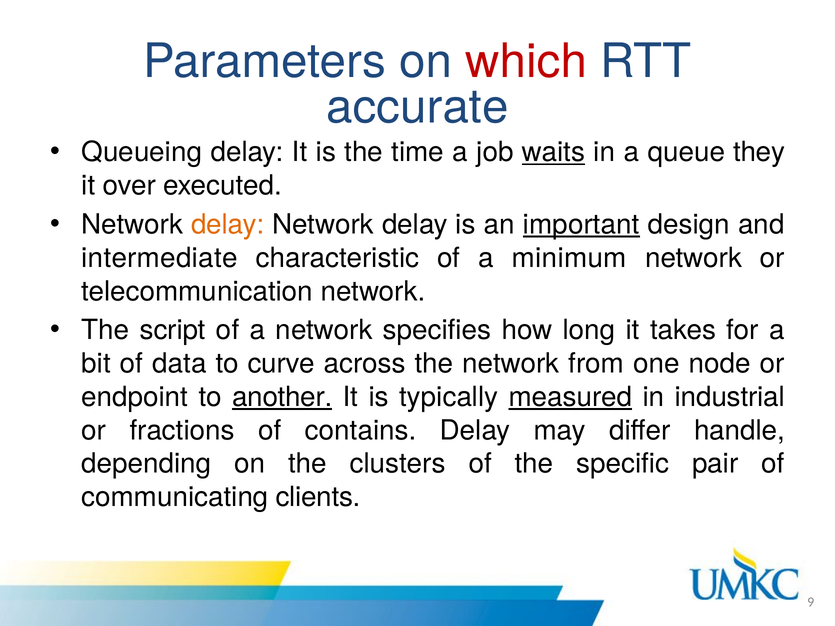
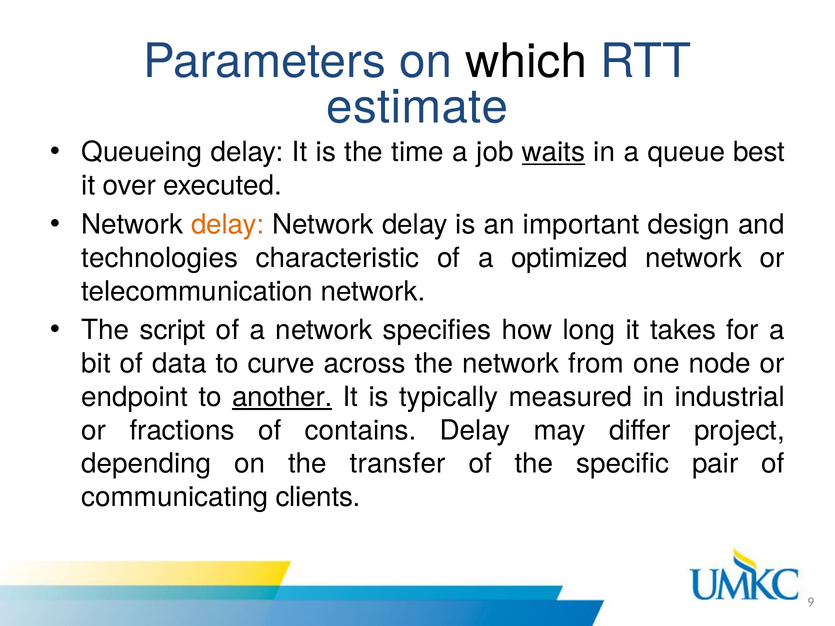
which colour: red -> black
accurate: accurate -> estimate
they: they -> best
important underline: present -> none
intermediate: intermediate -> technologies
minimum: minimum -> optimized
measured underline: present -> none
handle: handle -> project
clusters: clusters -> transfer
